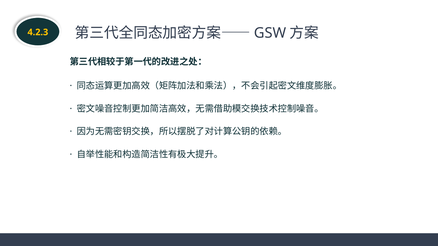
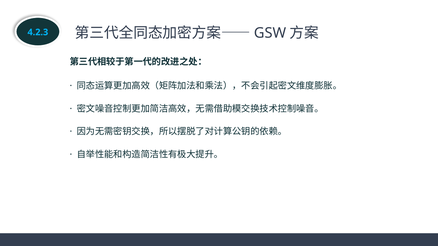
4.2.3 colour: yellow -> light blue
